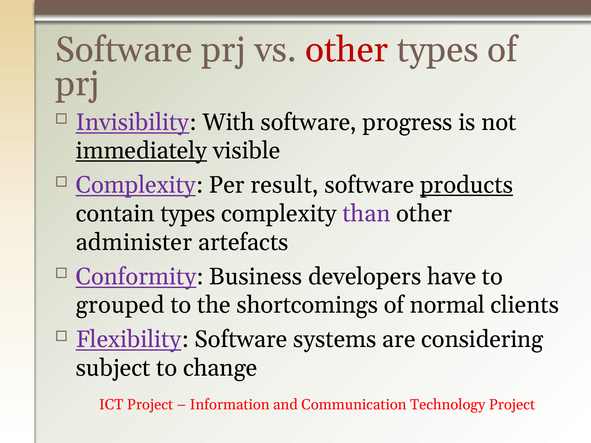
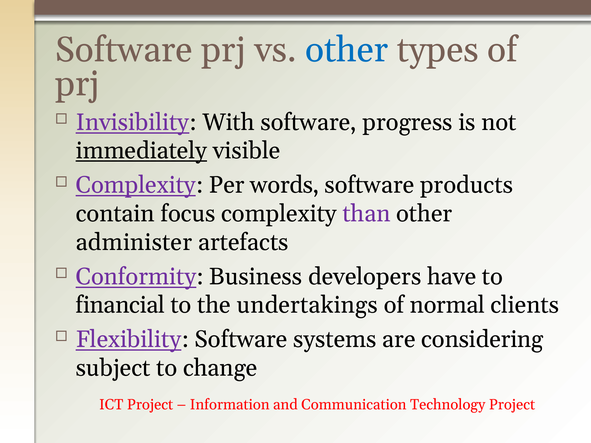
other at (347, 50) colour: red -> blue
result: result -> words
products underline: present -> none
contain types: types -> focus
grouped: grouped -> financial
shortcomings: shortcomings -> undertakings
